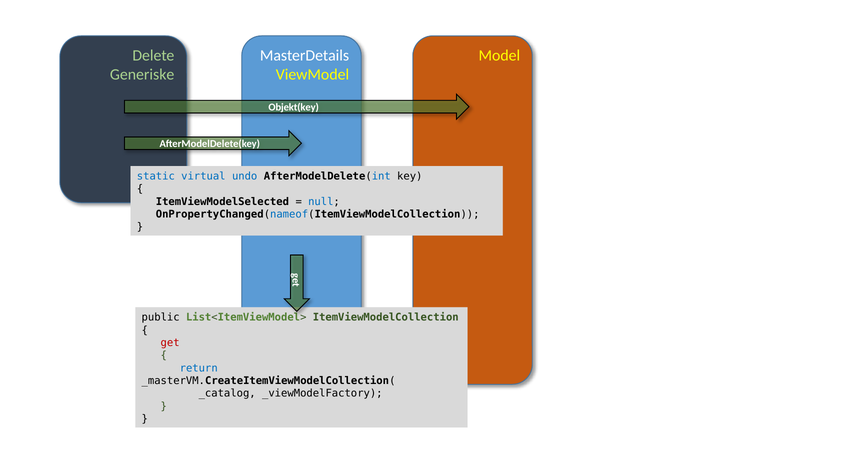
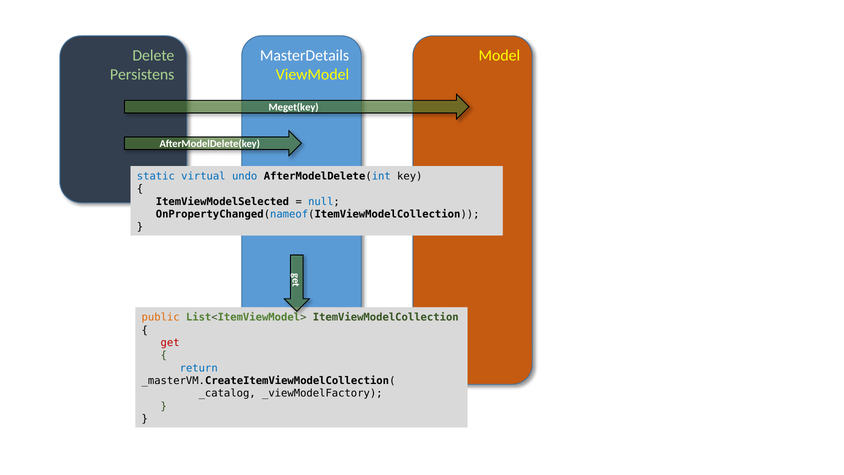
Generiske: Generiske -> Persistens
Objekt(key: Objekt(key -> Meget(key
public colour: black -> orange
